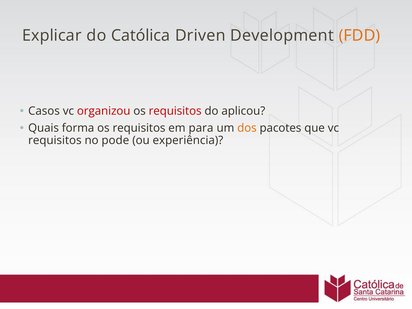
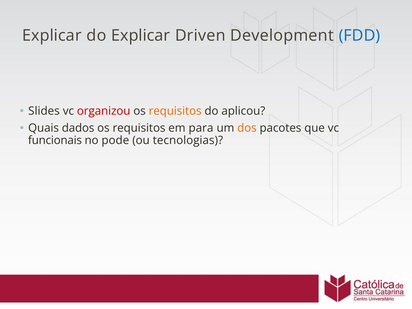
do Católica: Católica -> Explicar
FDD colour: orange -> blue
Casos: Casos -> Slides
requisitos at (175, 111) colour: red -> orange
forma: forma -> dados
requisitos at (55, 140): requisitos -> funcionais
experiência: experiência -> tecnologias
